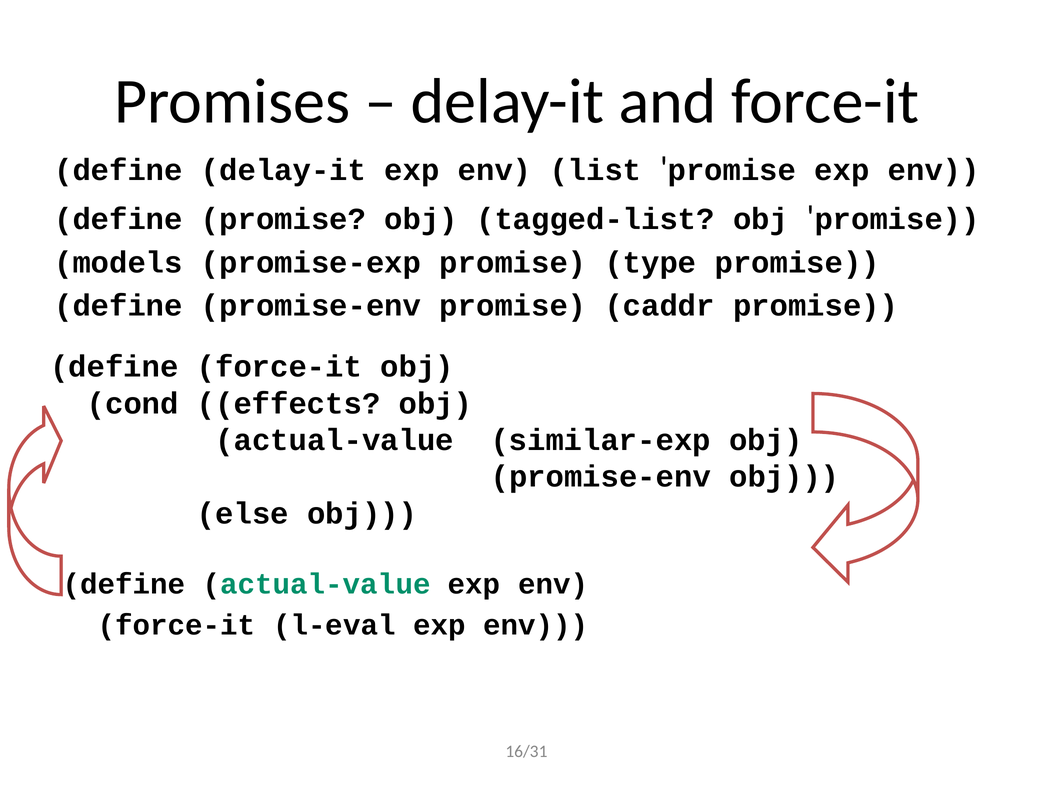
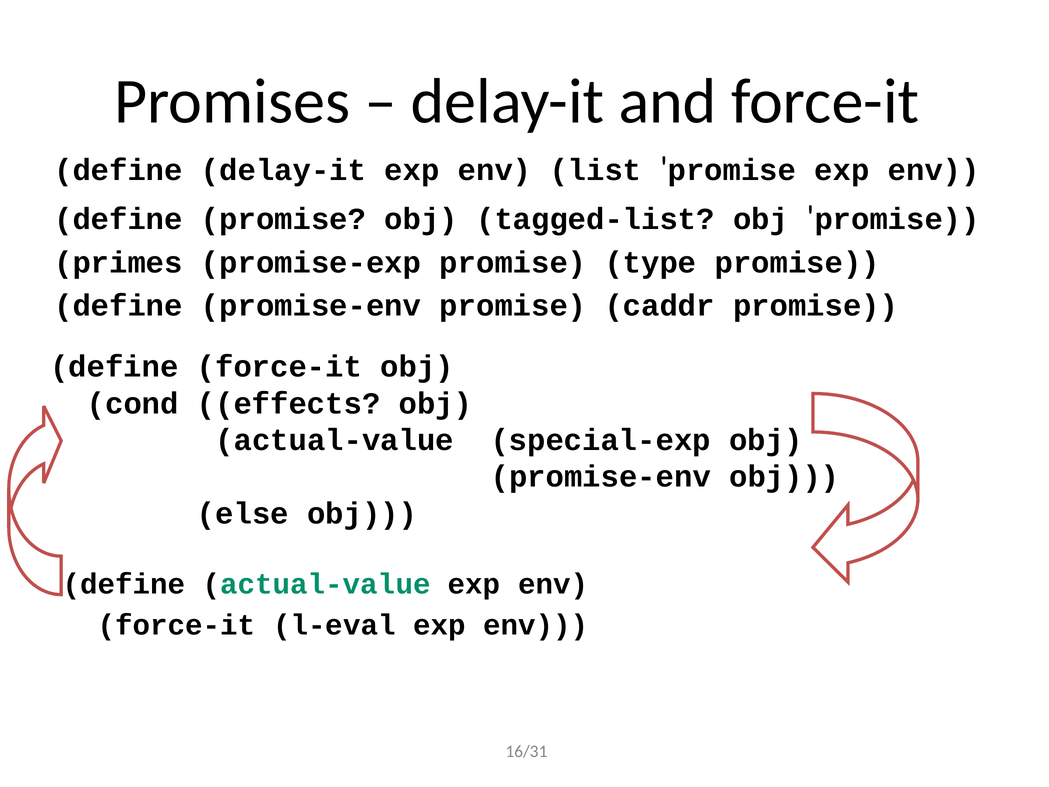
models: models -> primes
similar-exp: similar-exp -> special-exp
